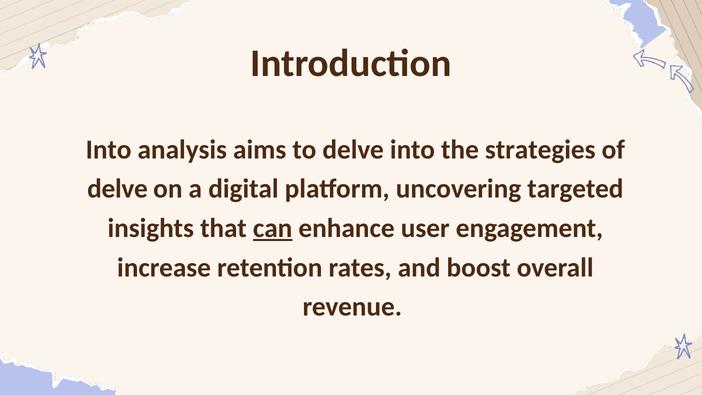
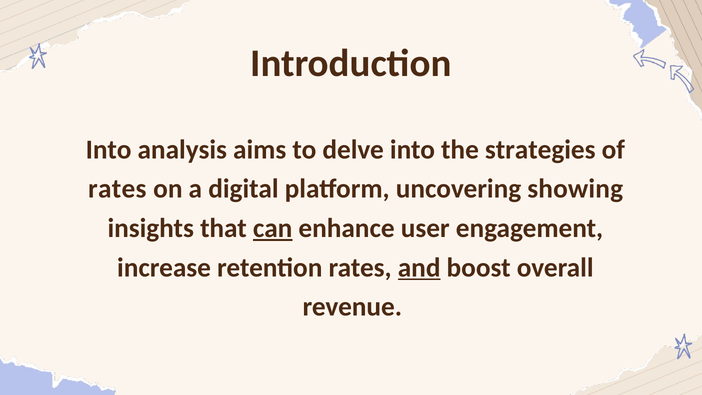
delve at (118, 189): delve -> rates
targeted: targeted -> showing
and underline: none -> present
